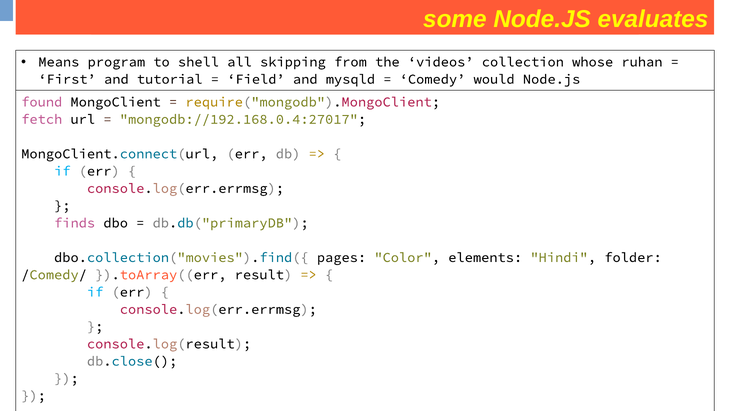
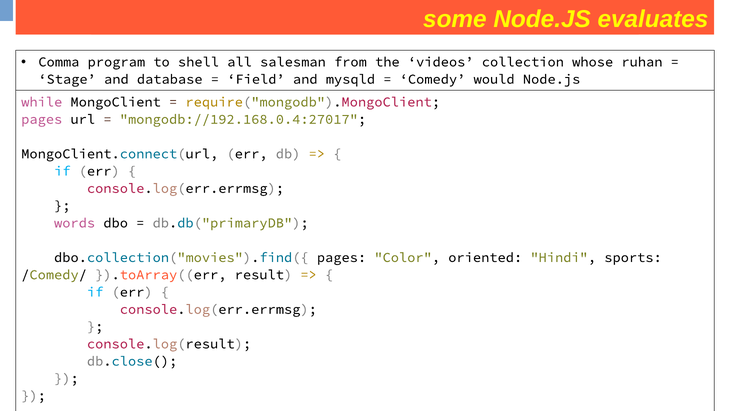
Means: Means -> Comma
skipping: skipping -> salesman
First: First -> Stage
tutorial: tutorial -> database
found: found -> while
fetch at (42, 119): fetch -> pages
finds: finds -> words
elements: elements -> oriented
folder: folder -> sports
